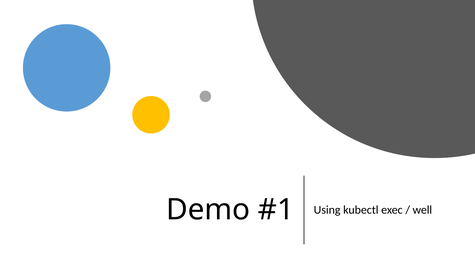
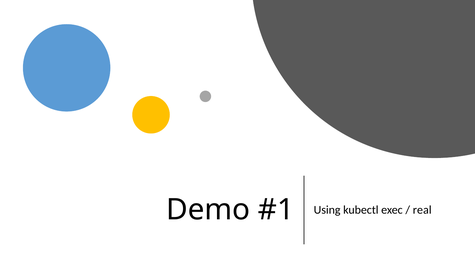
well: well -> real
